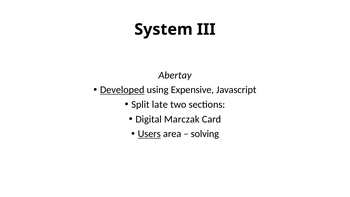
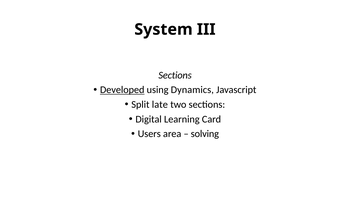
Abertay at (175, 75): Abertay -> Sections
Expensive: Expensive -> Dynamics
Marczak: Marczak -> Learning
Users underline: present -> none
